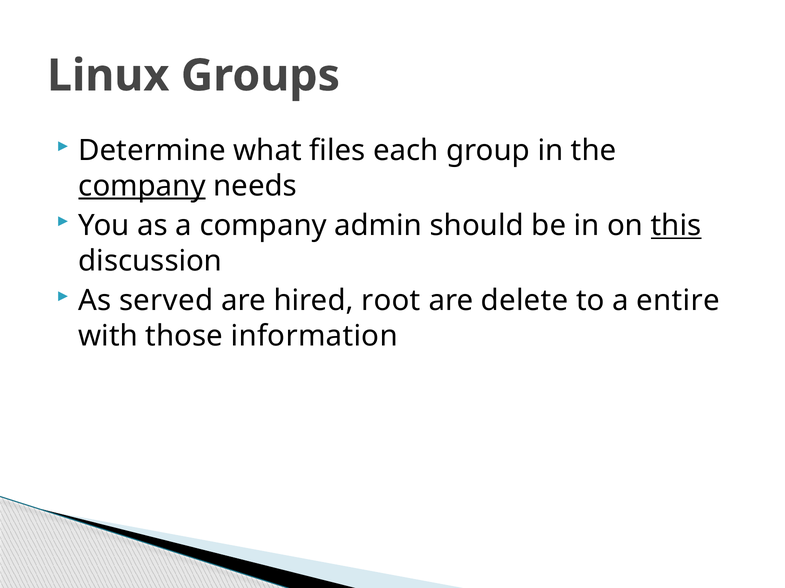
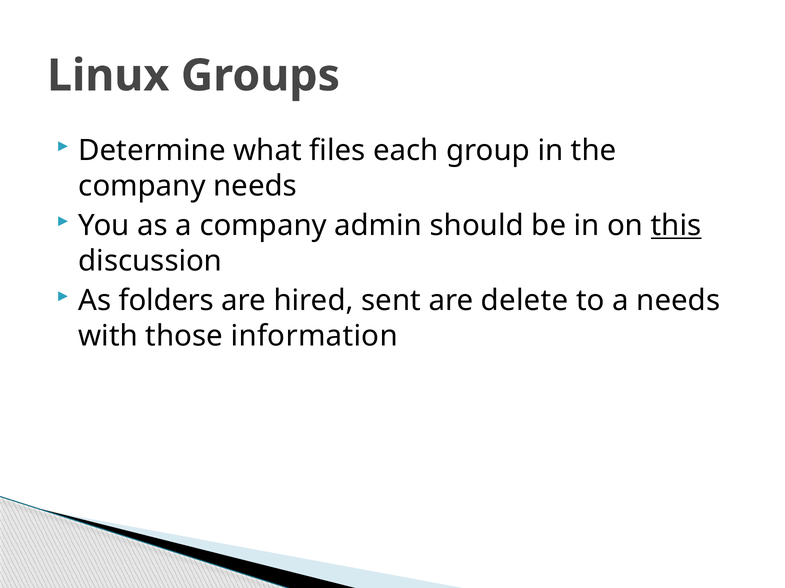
company at (142, 186) underline: present -> none
served: served -> folders
root: root -> sent
a entire: entire -> needs
